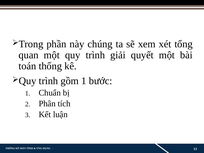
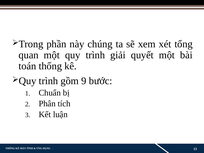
gồm 1: 1 -> 9
